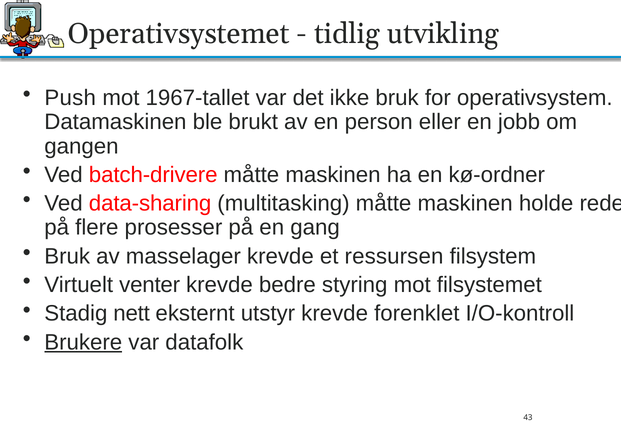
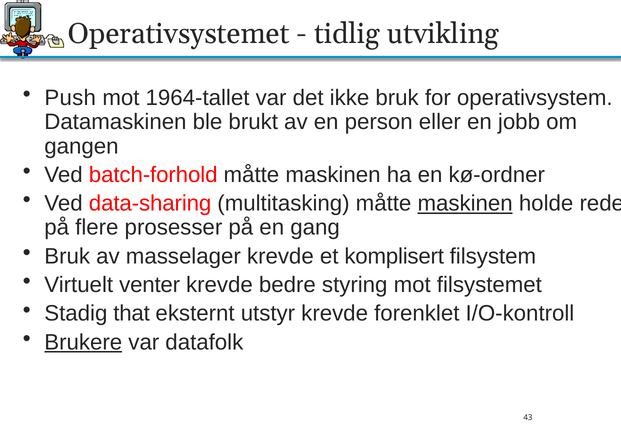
1967-tallet: 1967-tallet -> 1964-tallet
batch-drivere: batch-drivere -> batch-forhold
maskinen at (465, 203) underline: none -> present
ressursen: ressursen -> komplisert
nett: nett -> that
